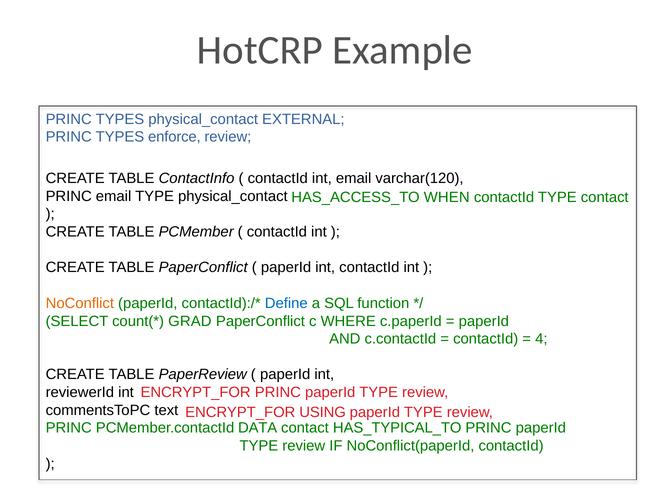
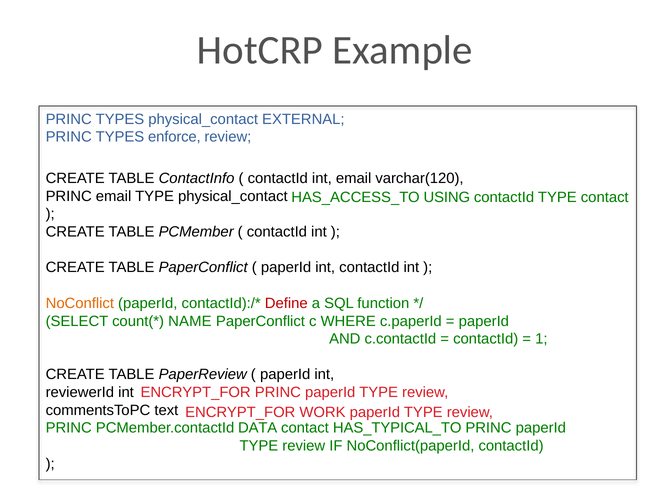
WHEN: WHEN -> USING
Define colour: blue -> red
GRAD: GRAD -> NAME
4: 4 -> 1
USING: USING -> WORK
